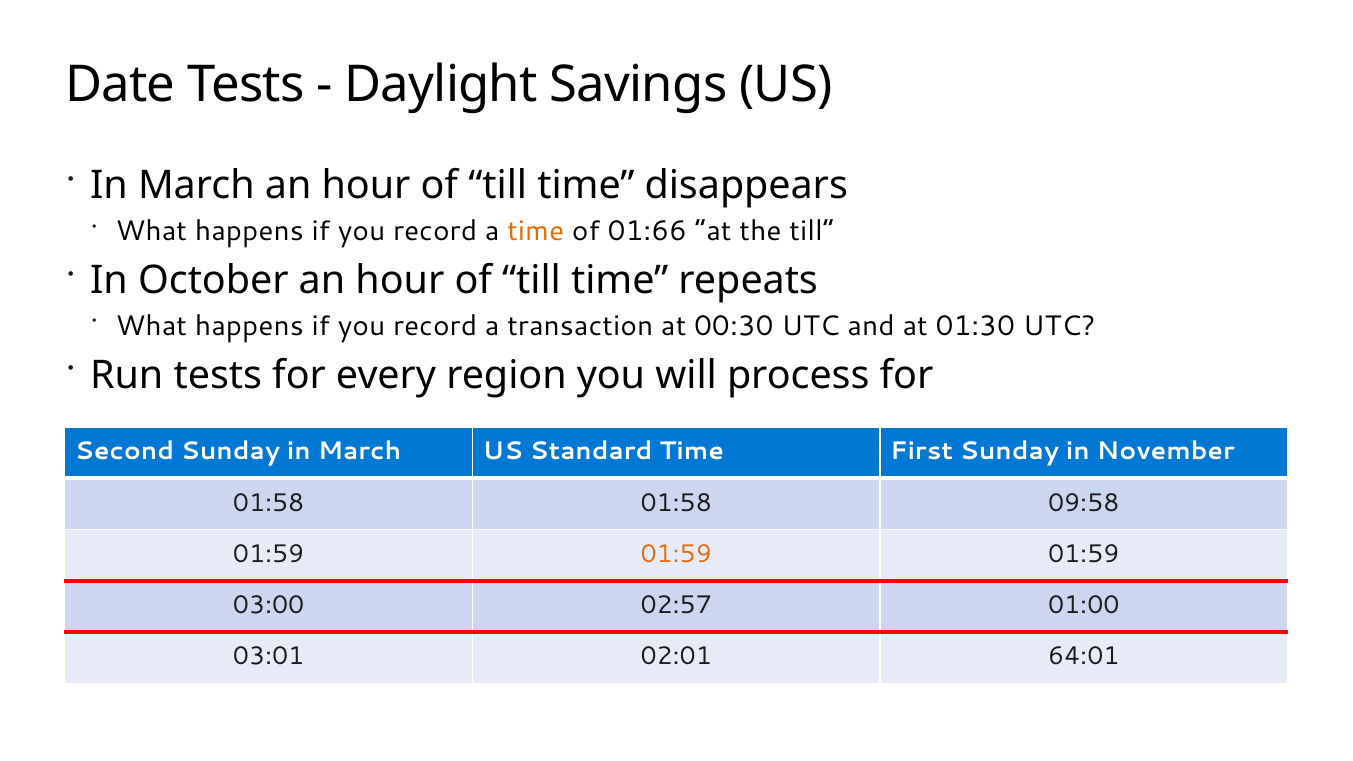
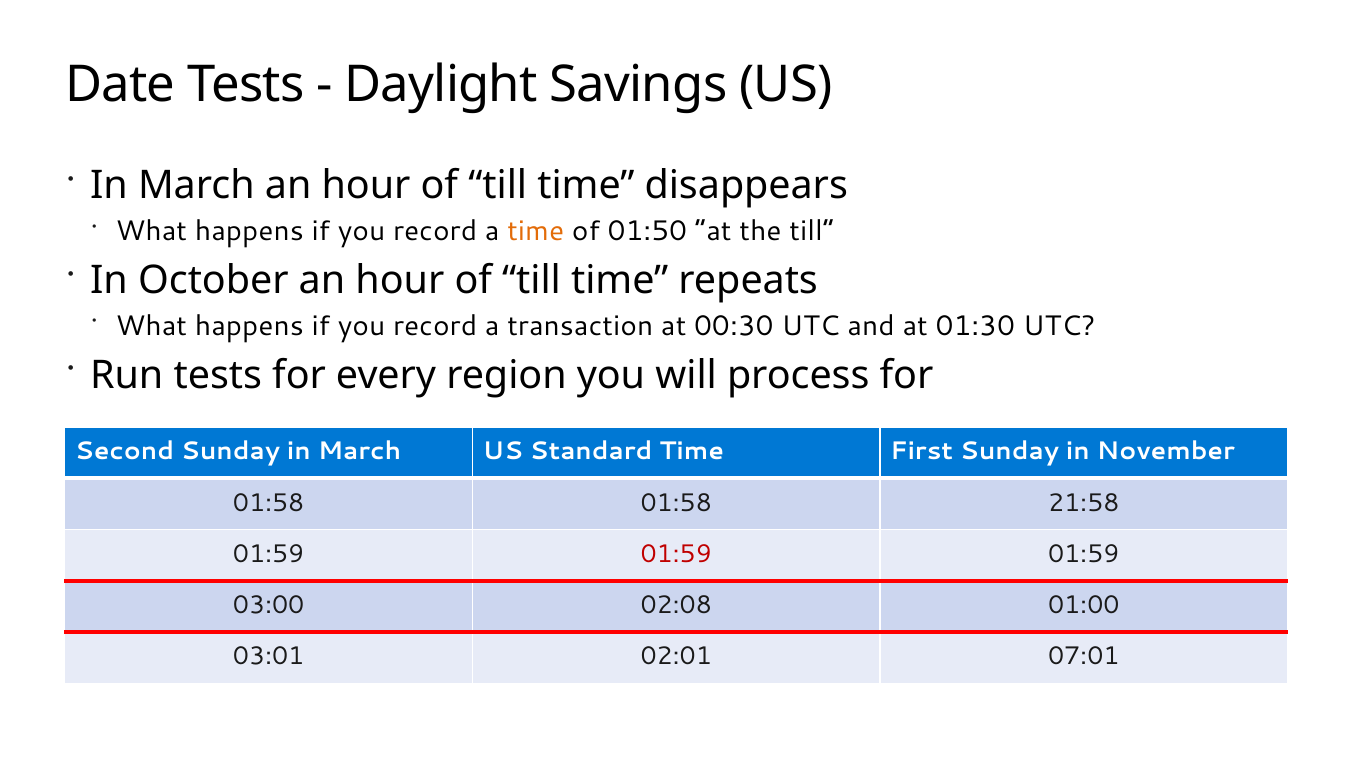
01:66: 01:66 -> 01:50
09:58: 09:58 -> 21:58
01:59 at (676, 554) colour: orange -> red
02:57: 02:57 -> 02:08
64:01: 64:01 -> 07:01
